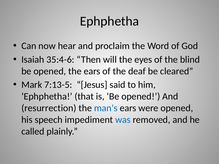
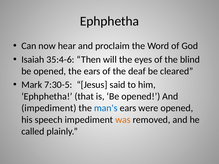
7:13-5: 7:13-5 -> 7:30-5
resurrection at (49, 108): resurrection -> impediment
was colour: blue -> orange
